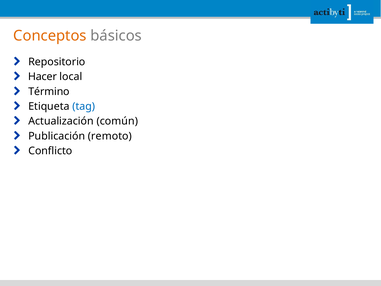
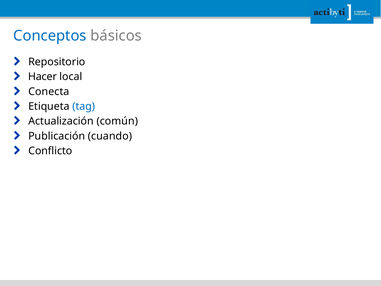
Conceptos colour: orange -> blue
Término: Término -> Conecta
remoto: remoto -> cuando
